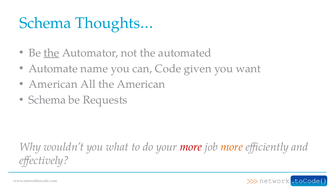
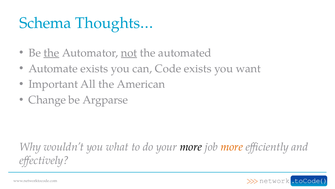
not underline: none -> present
Automate name: name -> exists
Code given: given -> exists
American at (53, 84): American -> Important
Schema at (47, 100): Schema -> Change
Requests: Requests -> Argparse
more at (191, 147) colour: red -> black
